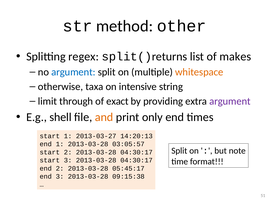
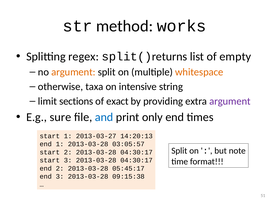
other: other -> works
makes: makes -> empty
argument at (73, 72) colour: blue -> orange
through: through -> sections
shell: shell -> sure
and colour: orange -> blue
